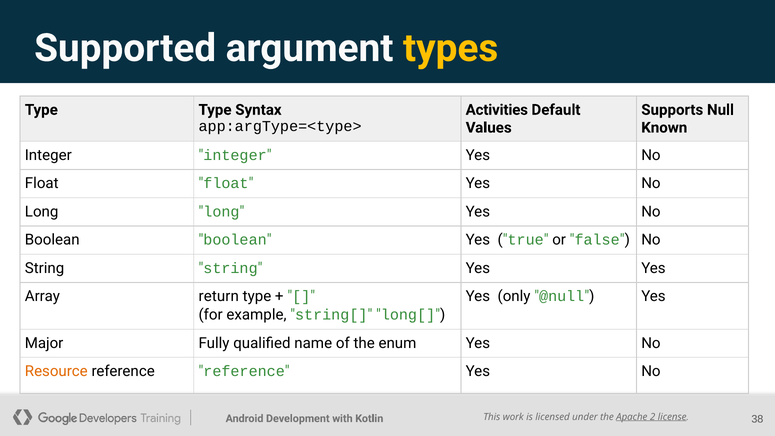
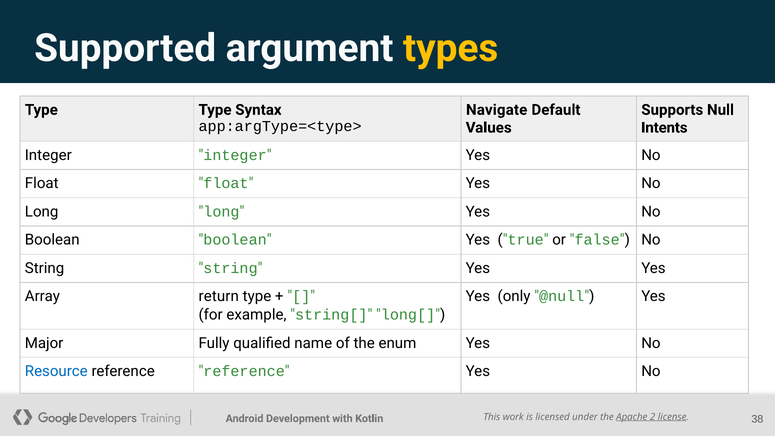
Activities: Activities -> Navigate
Known: Known -> Intents
Resource colour: orange -> blue
